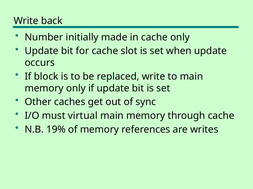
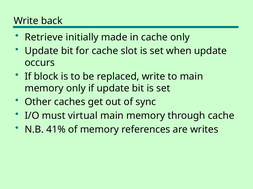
Number: Number -> Retrieve
19%: 19% -> 41%
